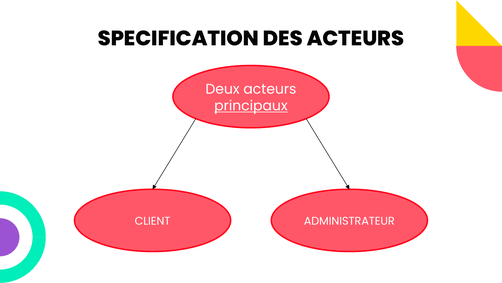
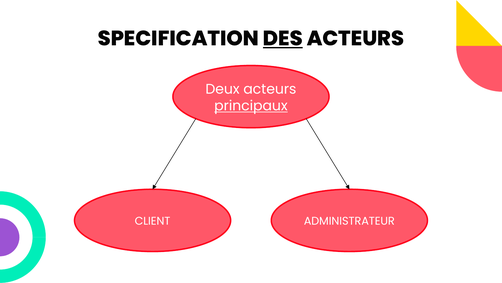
DES underline: none -> present
